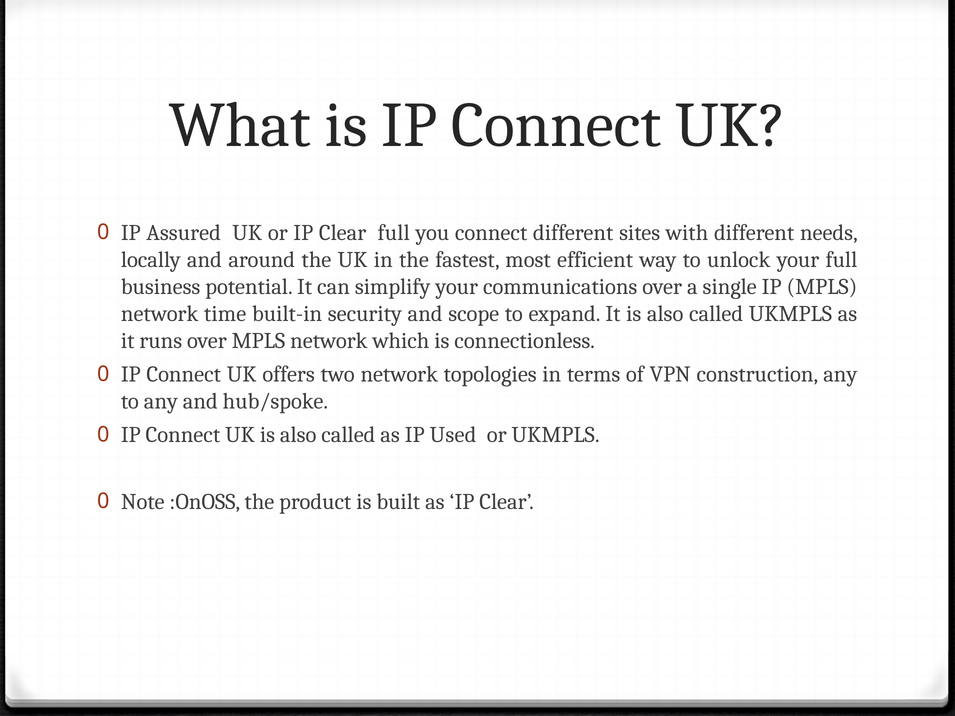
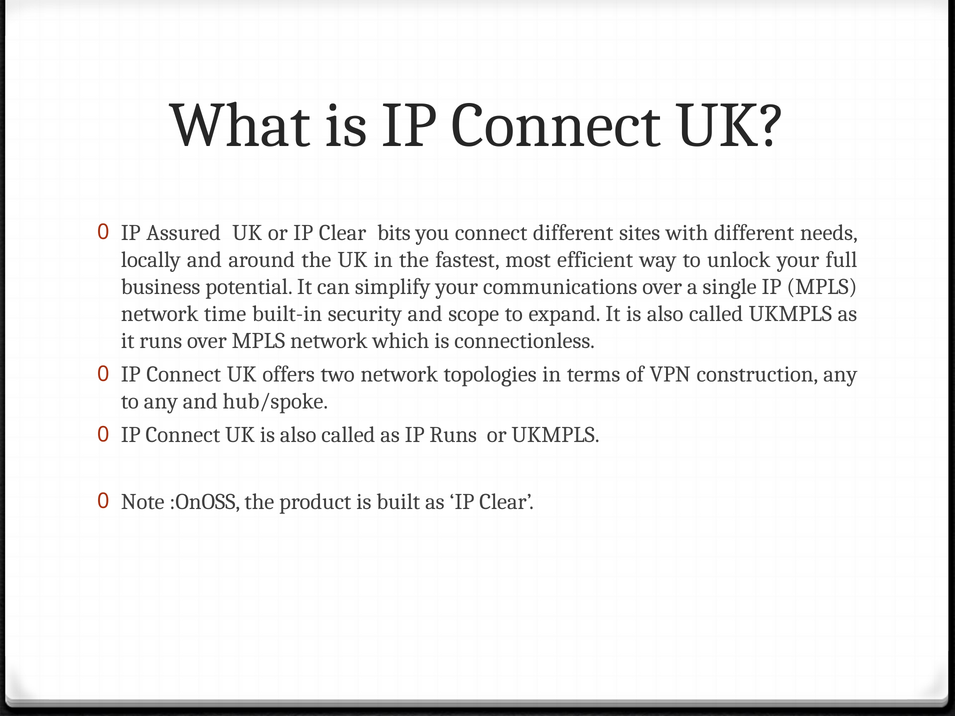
Clear full: full -> bits
IP Used: Used -> Runs
